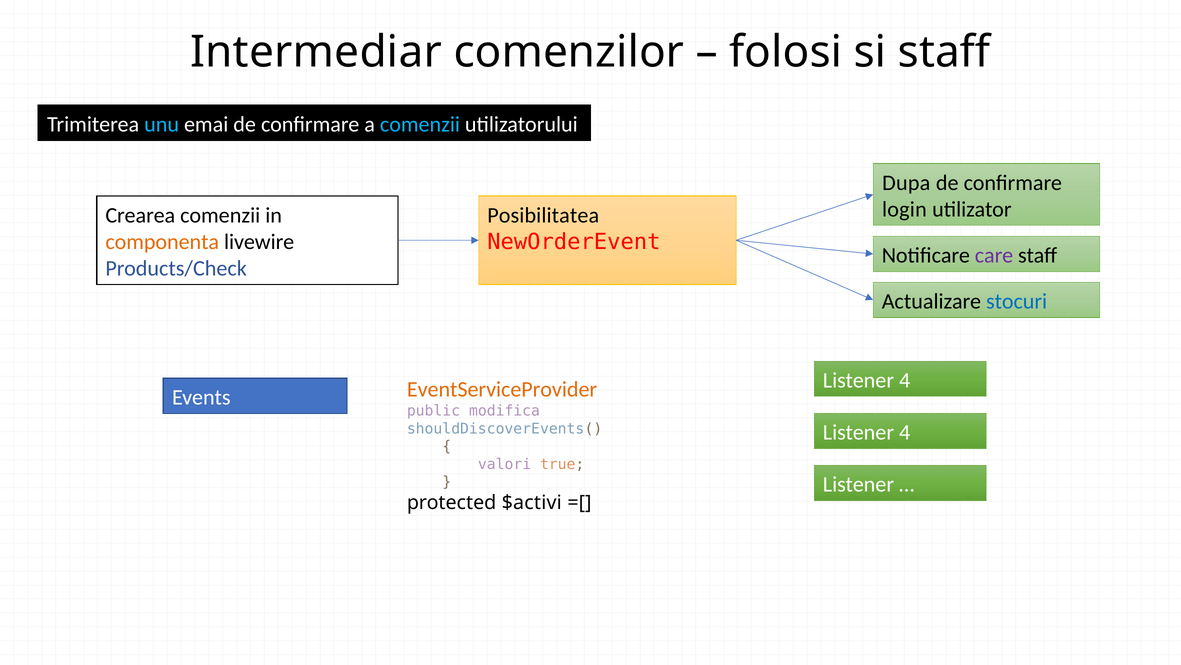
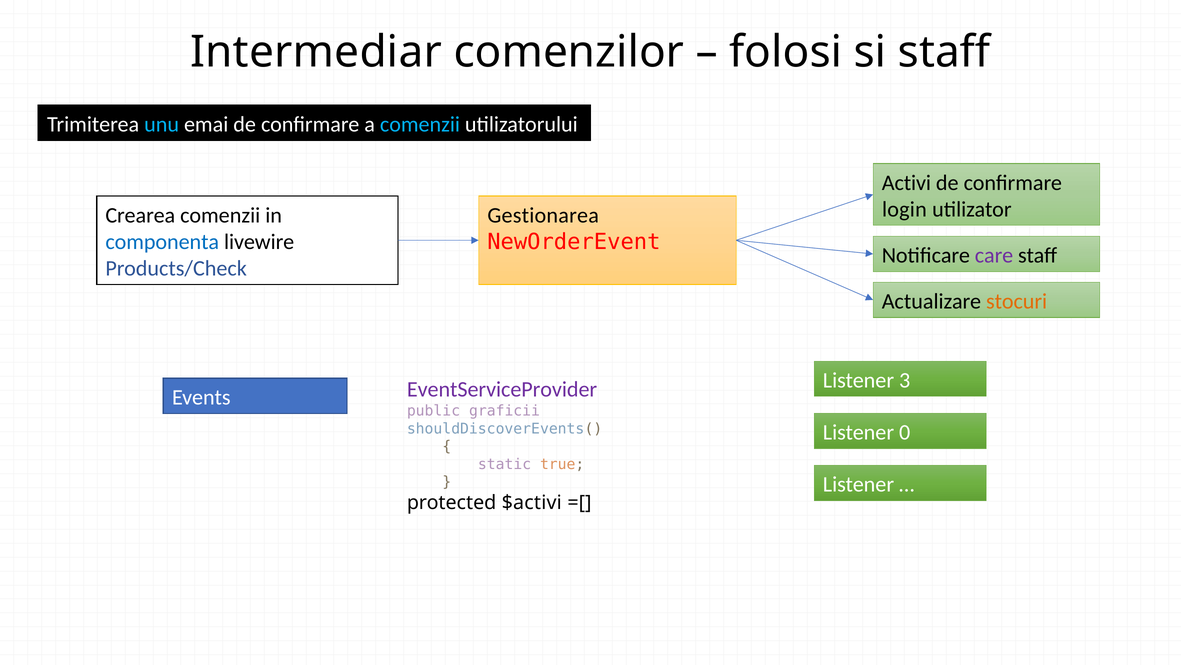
Dupa: Dupa -> Activi
Posibilitatea: Posibilitatea -> Gestionarea
componenta colour: orange -> blue
stocuri colour: blue -> orange
4 at (905, 380): 4 -> 3
EventServiceProvider colour: orange -> purple
modifica: modifica -> graficii
4 at (905, 432): 4 -> 0
valori: valori -> static
